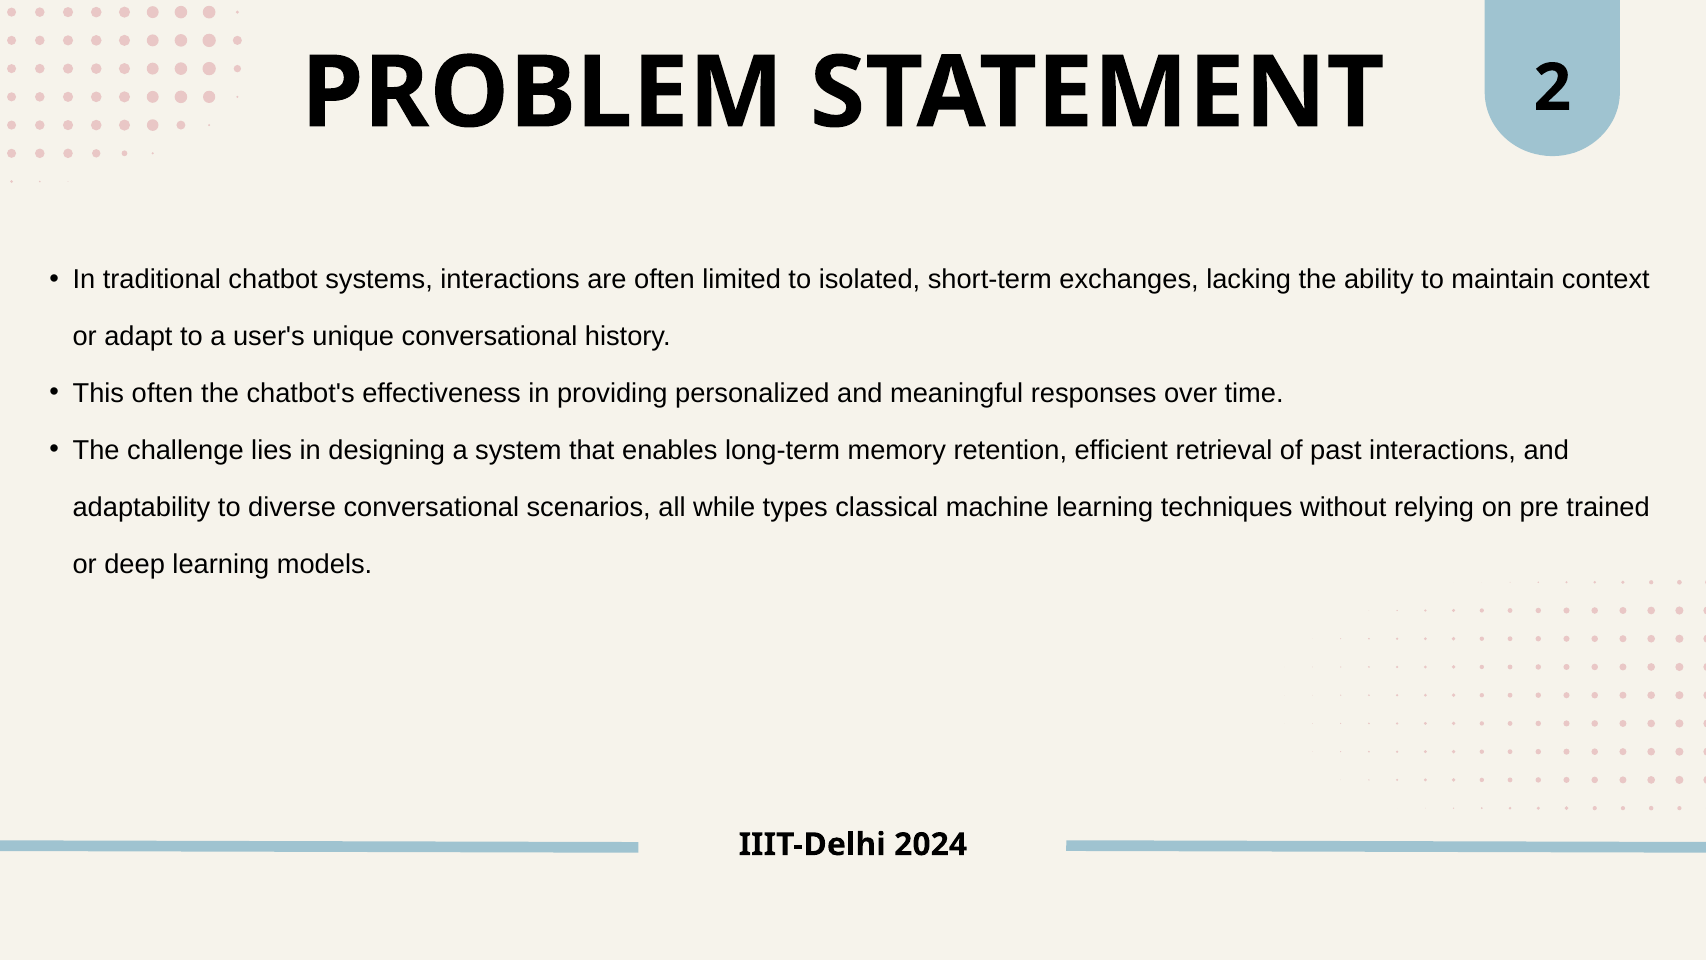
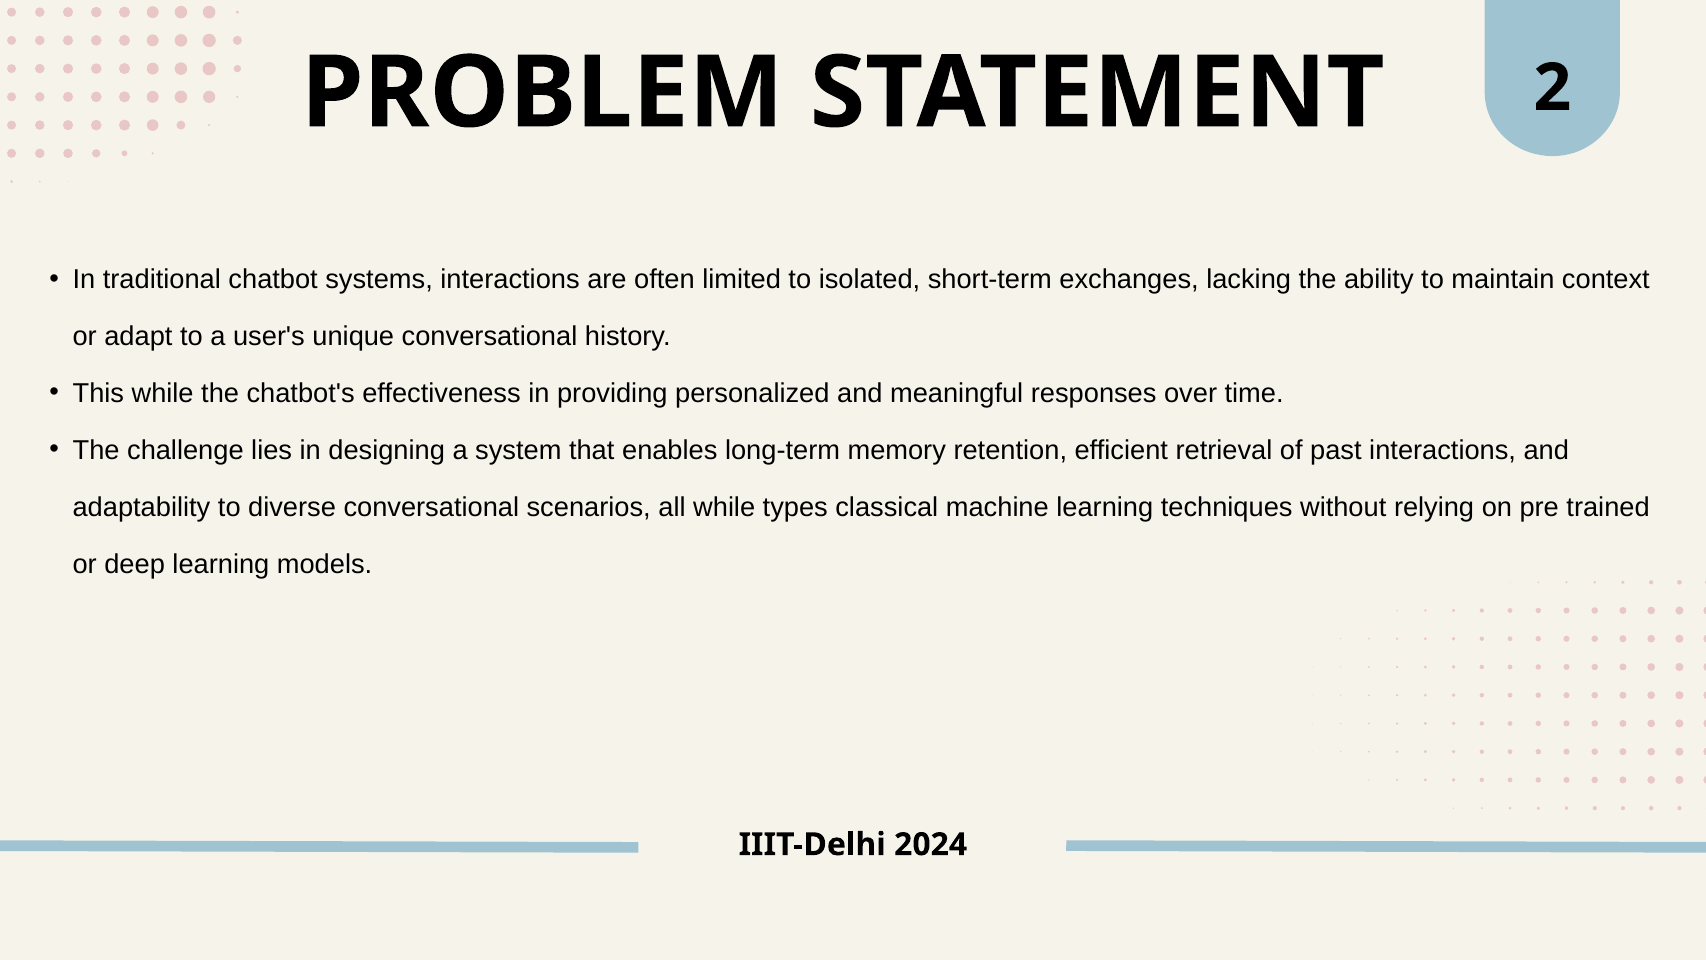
This often: often -> while
